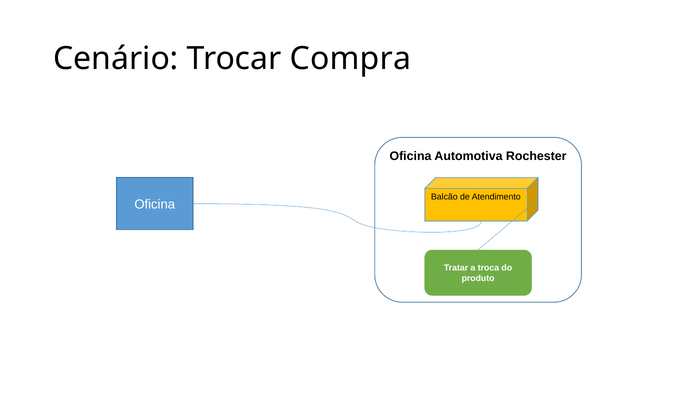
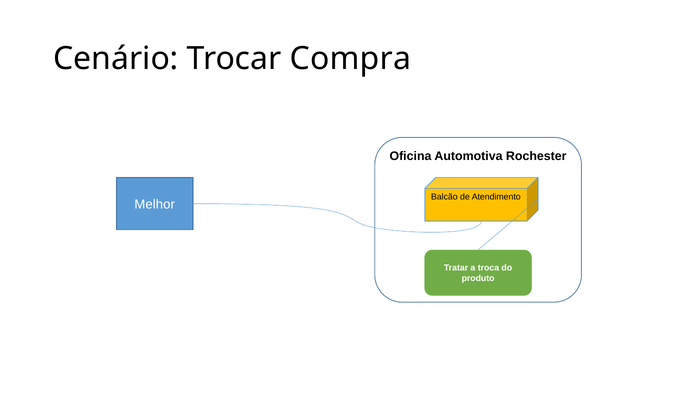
Oficina at (155, 204): Oficina -> Melhor
